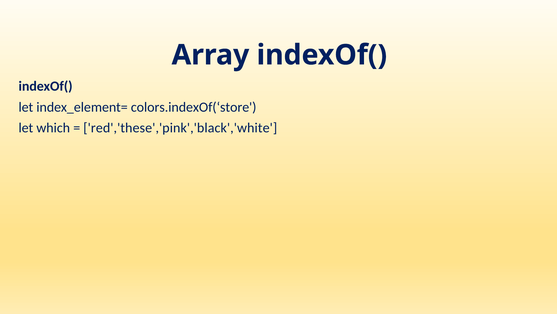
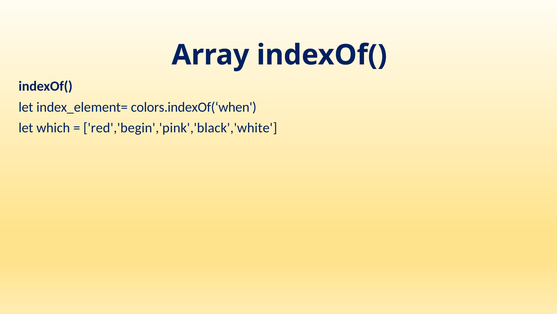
colors.indexOf(‘store: colors.indexOf(‘store -> colors.indexOf(‘when
red','these','pink','black','white: red','these','pink','black','white -> red','begin','pink','black','white
